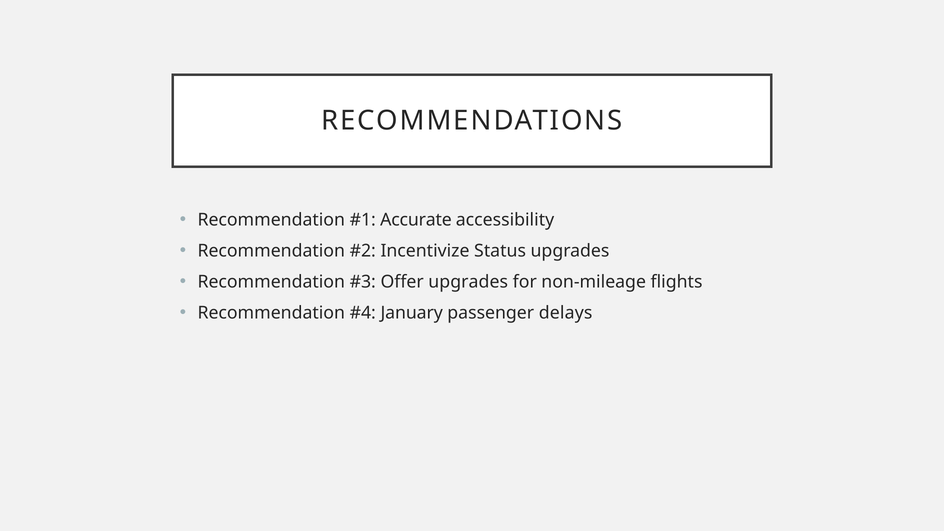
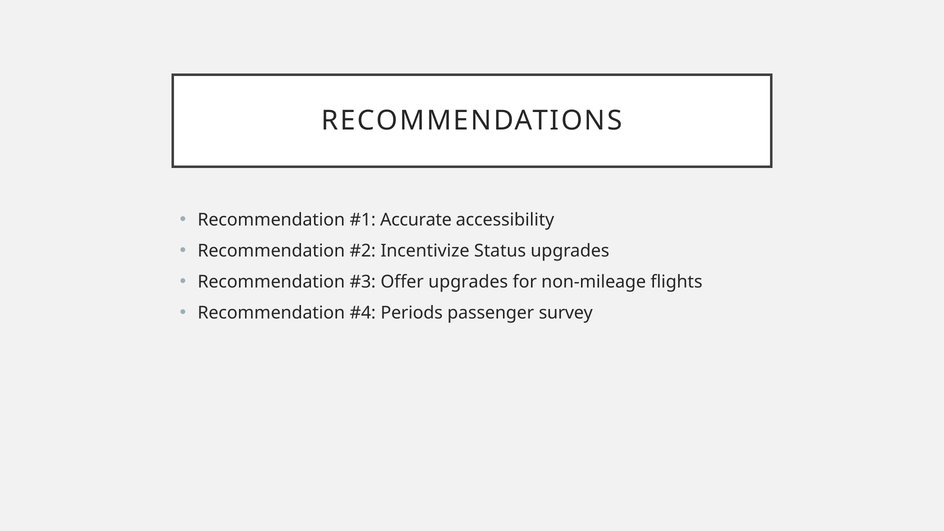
January: January -> Periods
delays: delays -> survey
